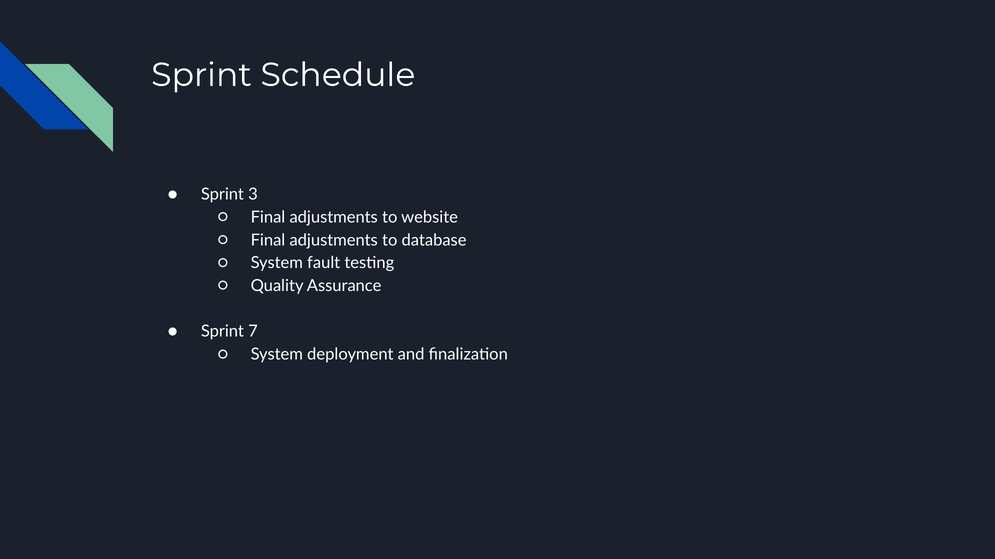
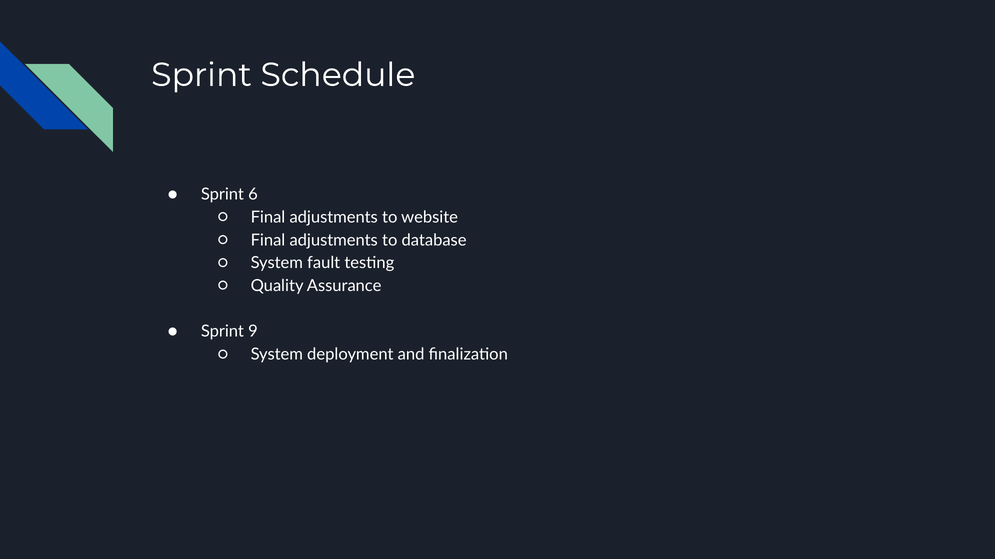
3: 3 -> 6
7: 7 -> 9
